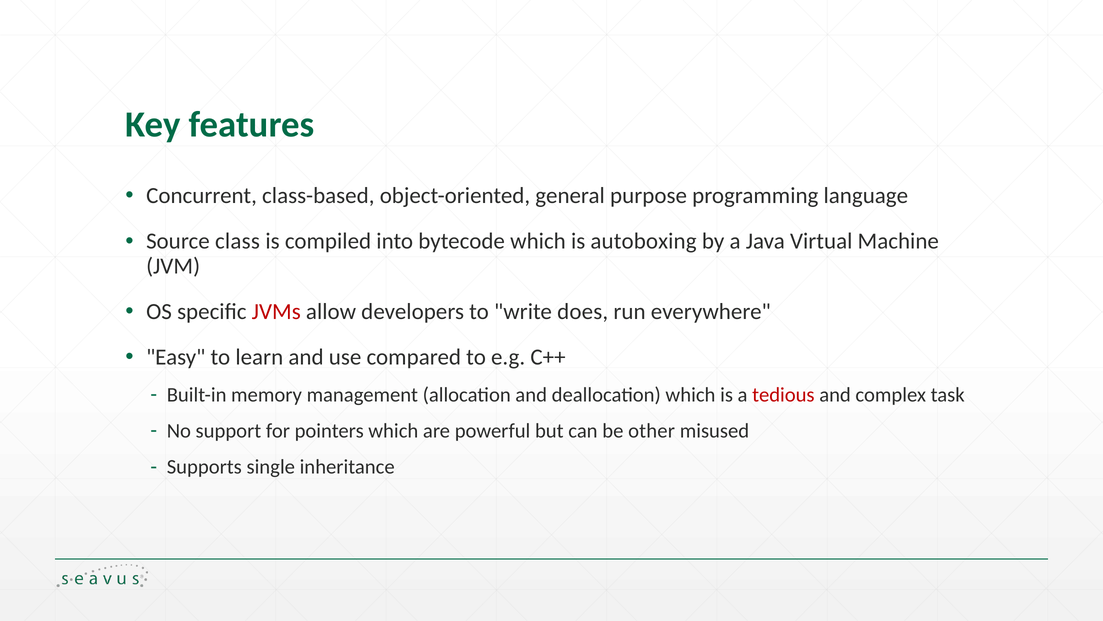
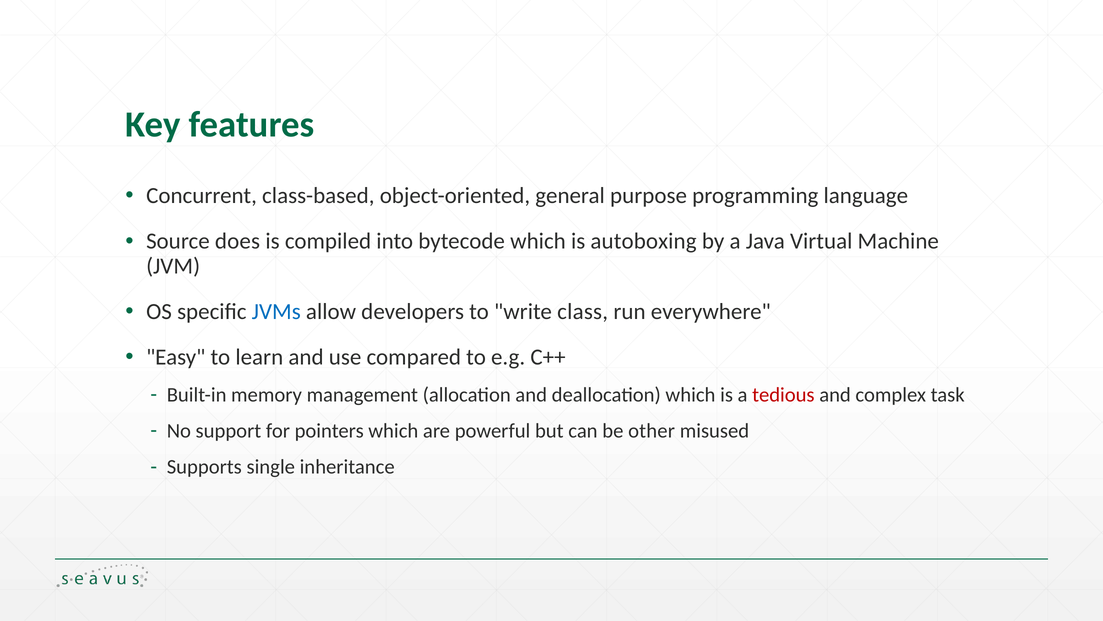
class: class -> does
JVMs colour: red -> blue
does: does -> class
